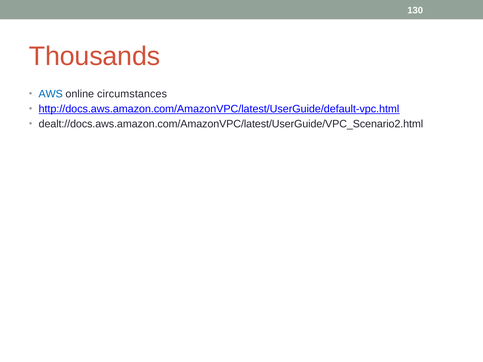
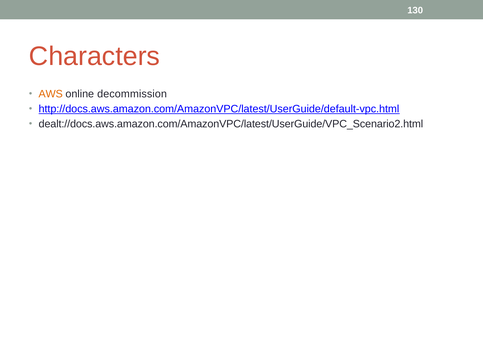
Thousands: Thousands -> Characters
AWS colour: blue -> orange
circumstances: circumstances -> decommission
